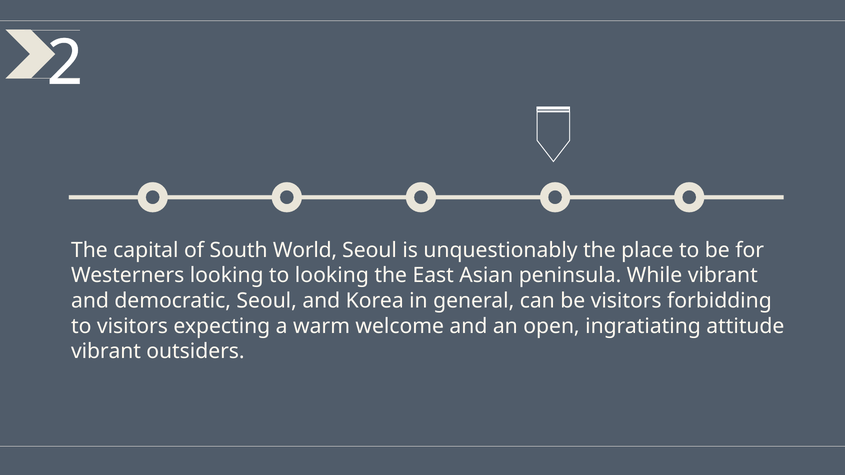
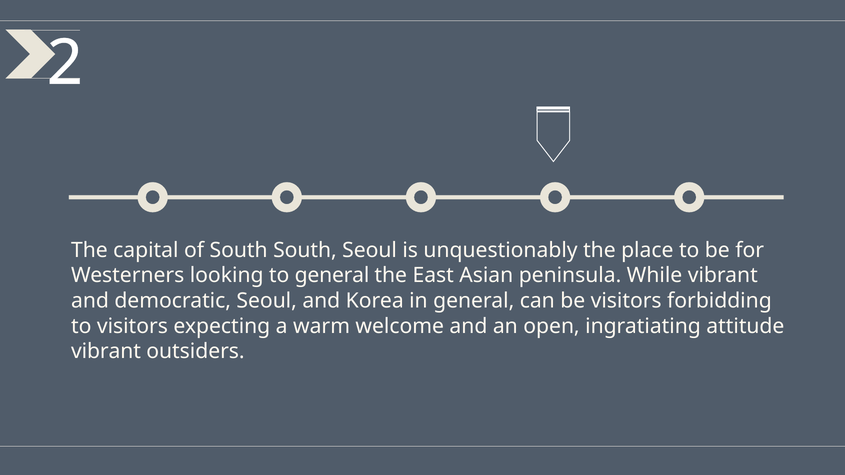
South World: World -> South
to looking: looking -> general
